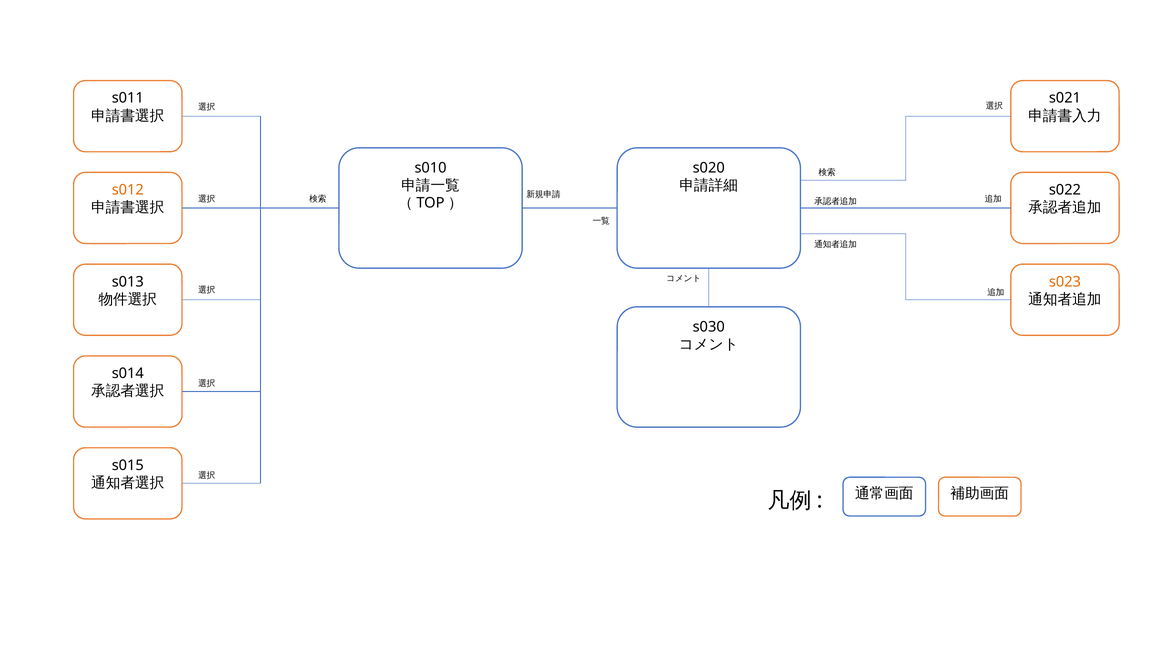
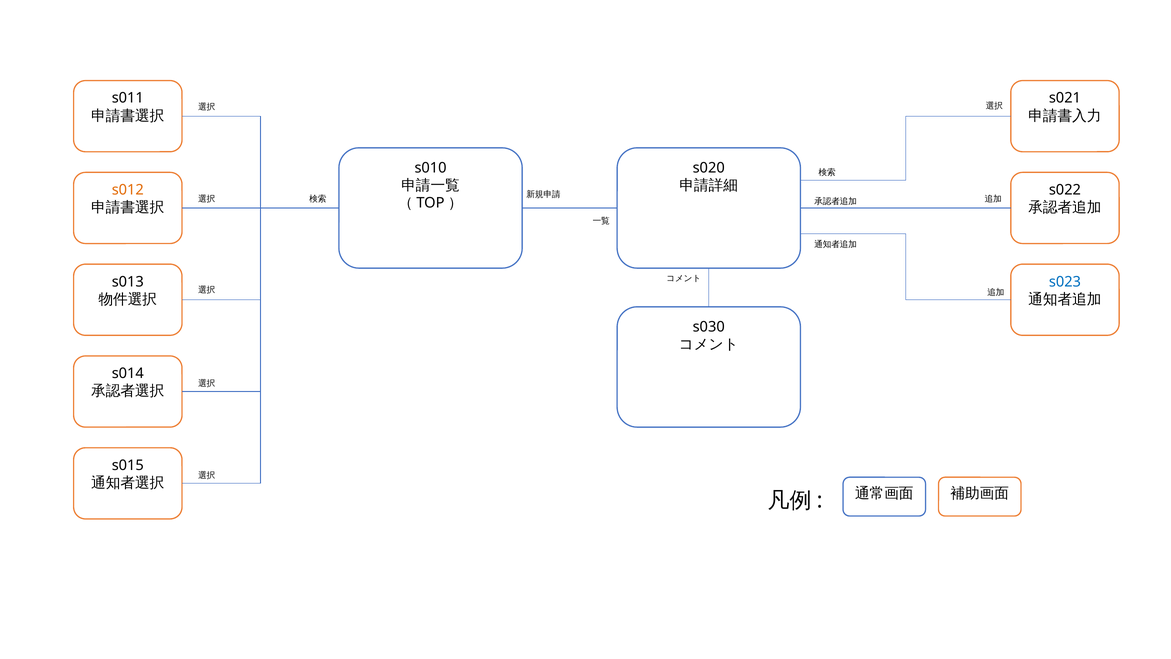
s023 colour: orange -> blue
